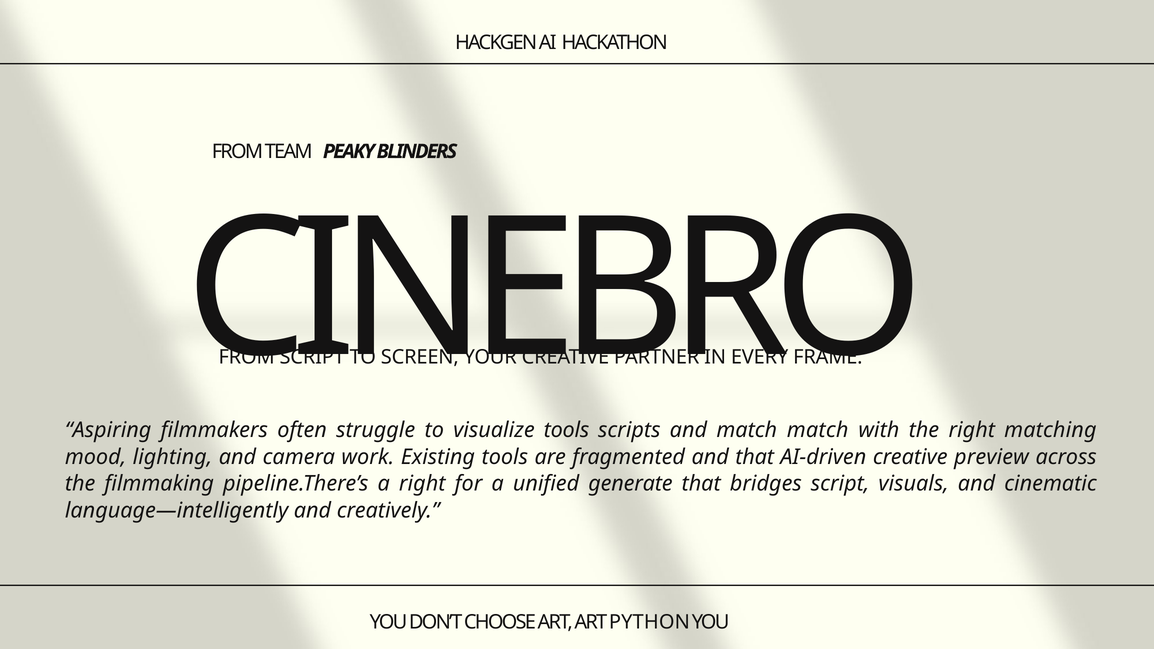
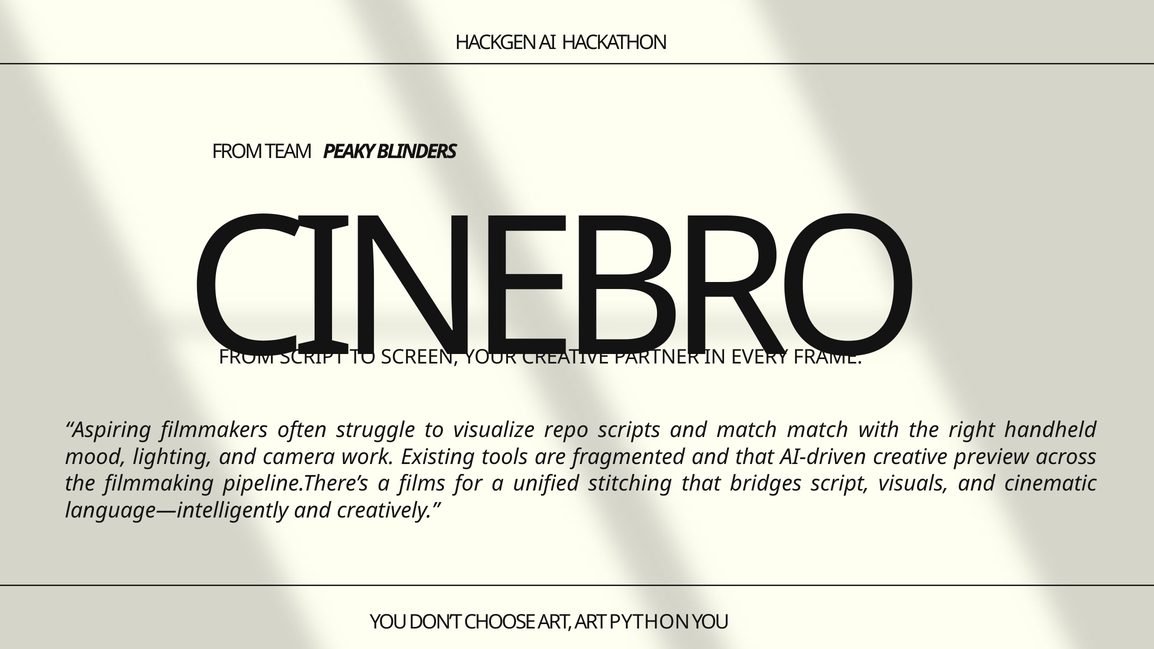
visualize tools: tools -> repo
matching: matching -> handheld
a right: right -> films
generate: generate -> stitching
